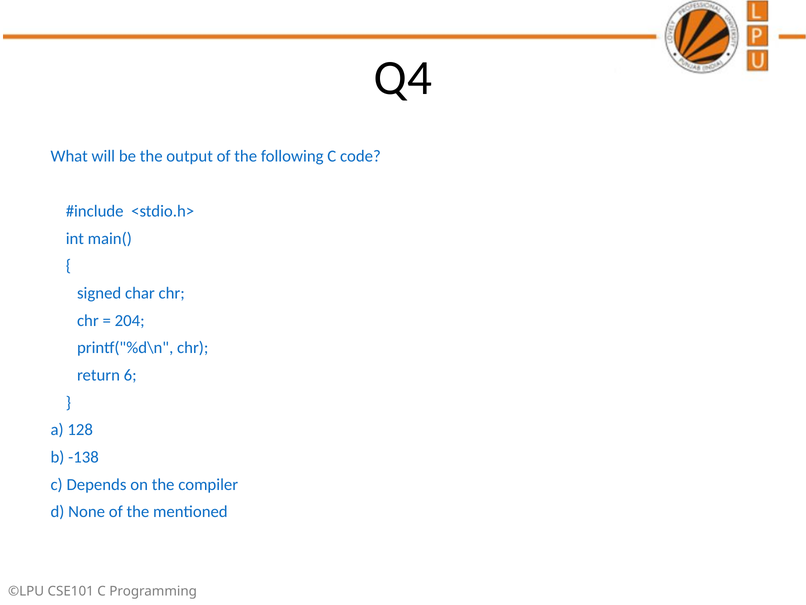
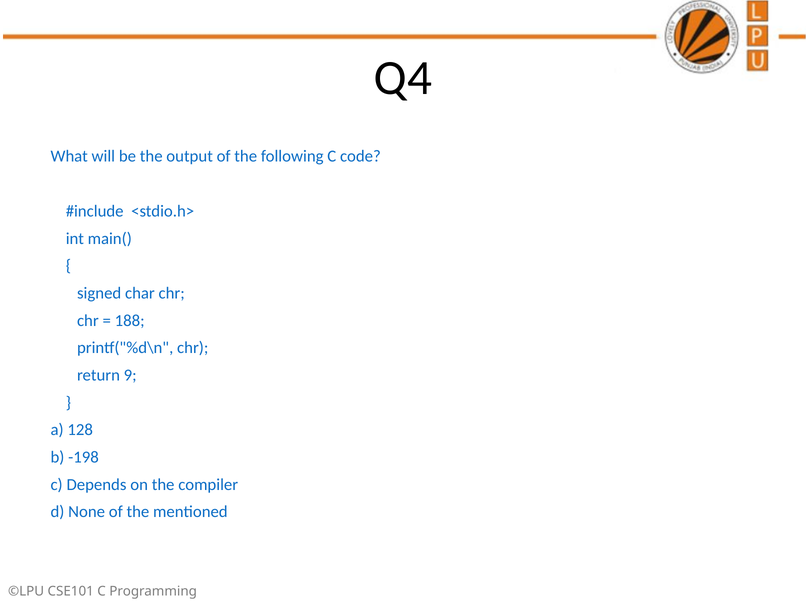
204: 204 -> 188
6: 6 -> 9
-138: -138 -> -198
